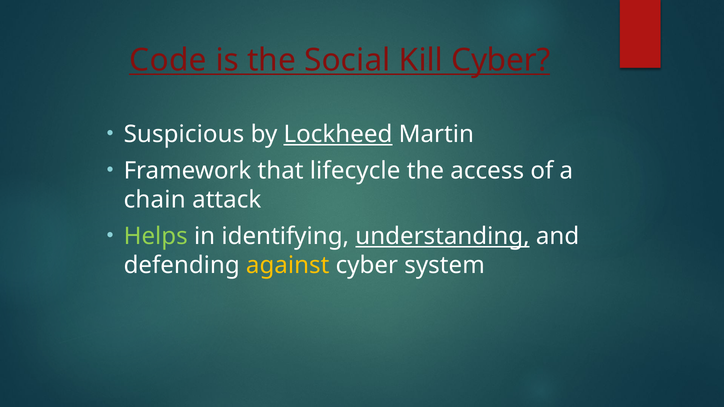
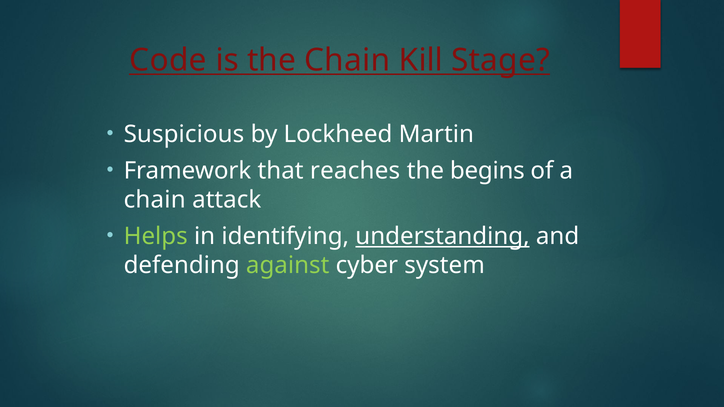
the Social: Social -> Chain
Kill Cyber: Cyber -> Stage
Lockheed underline: present -> none
lifecycle: lifecycle -> reaches
access: access -> begins
against colour: yellow -> light green
